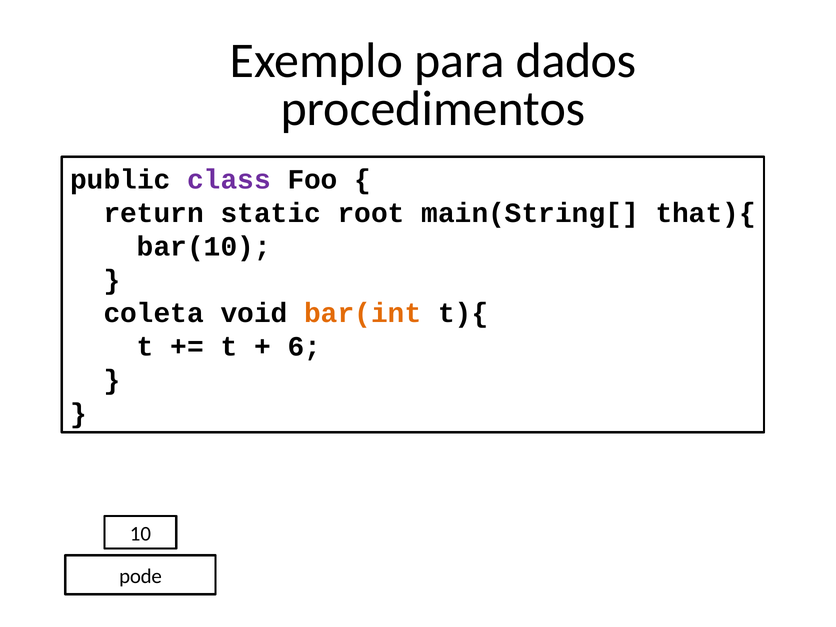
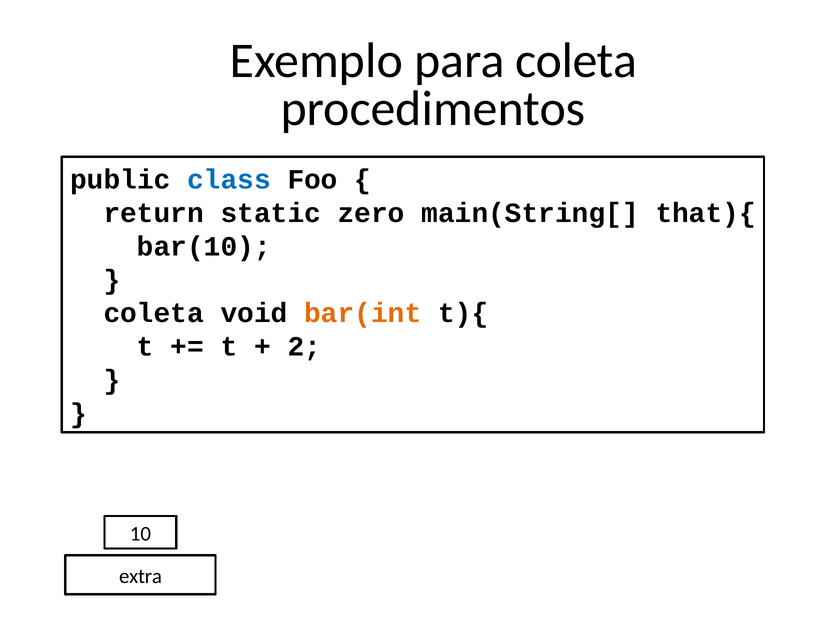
para dados: dados -> coleta
class colour: purple -> blue
root: root -> zero
6: 6 -> 2
pode: pode -> extra
